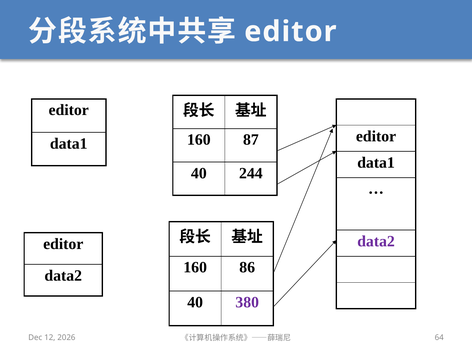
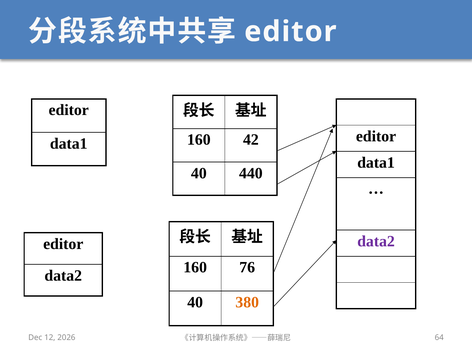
87: 87 -> 42
244: 244 -> 440
86: 86 -> 76
380 colour: purple -> orange
